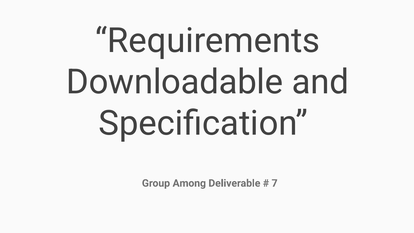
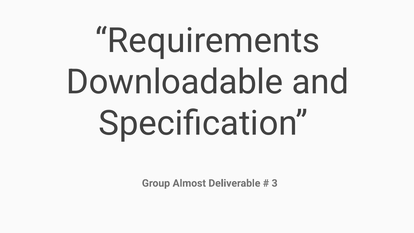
Among: Among -> Almost
7: 7 -> 3
